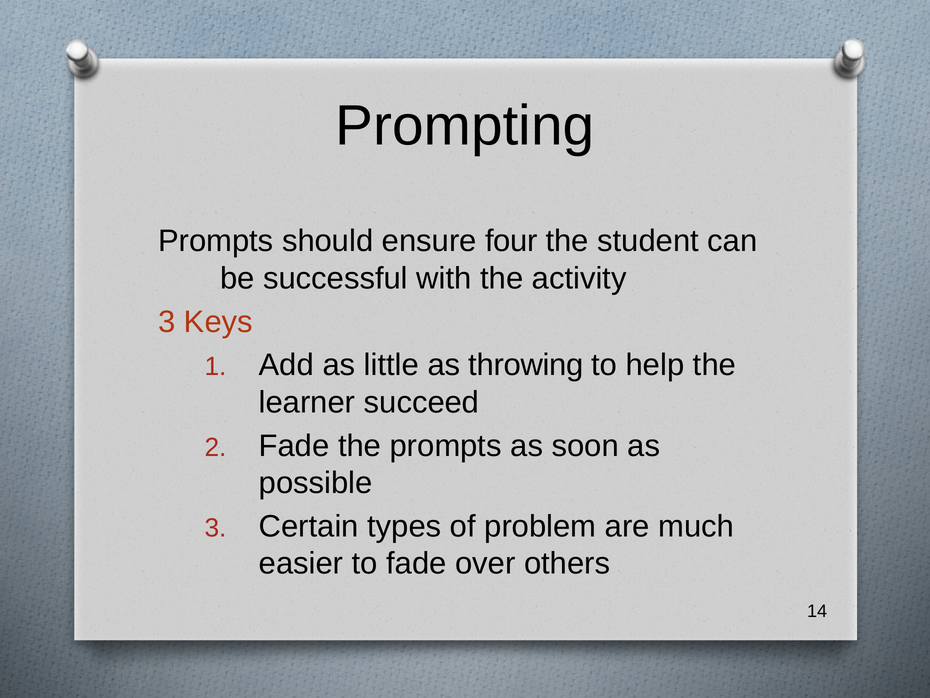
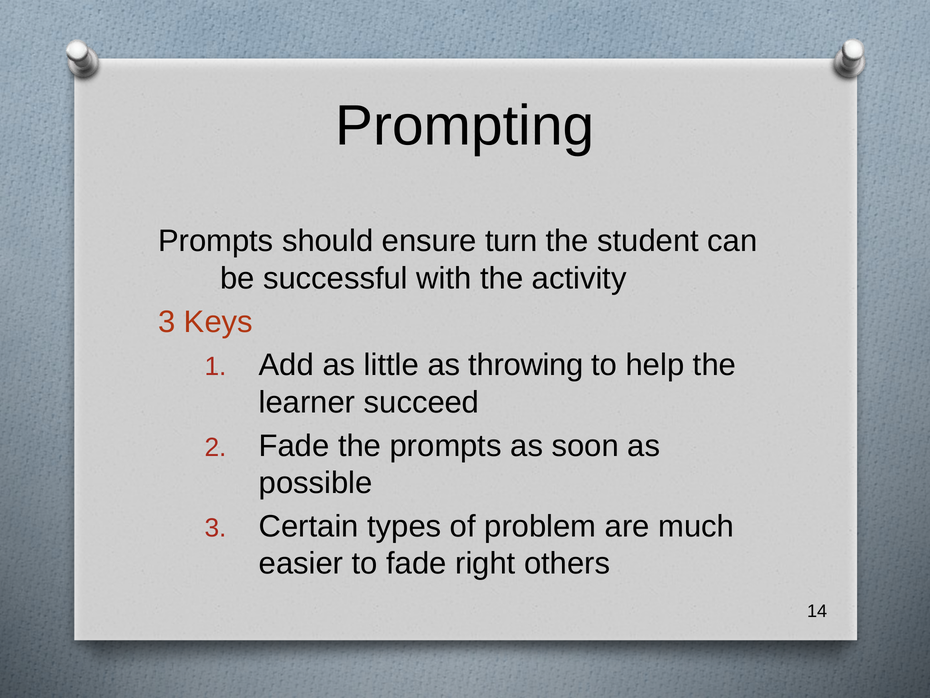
four: four -> turn
over: over -> right
